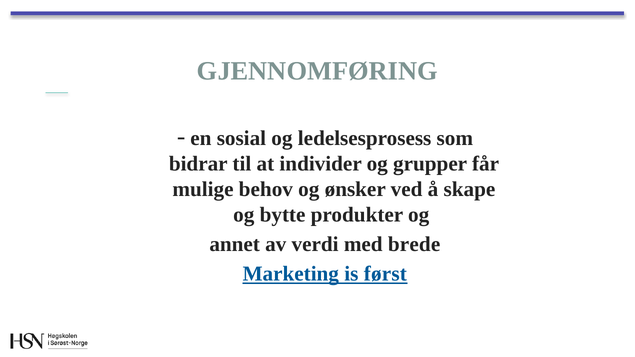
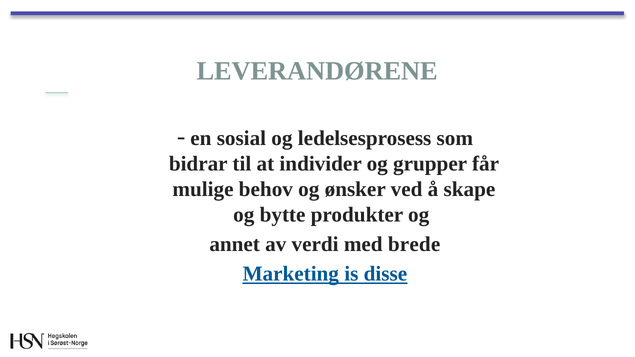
GJENNOMFØRING: GJENNOMFØRING -> LEVERANDØRENE
først: først -> disse
